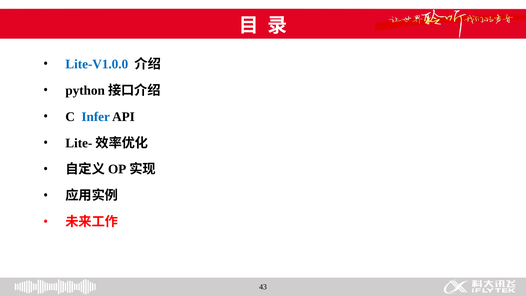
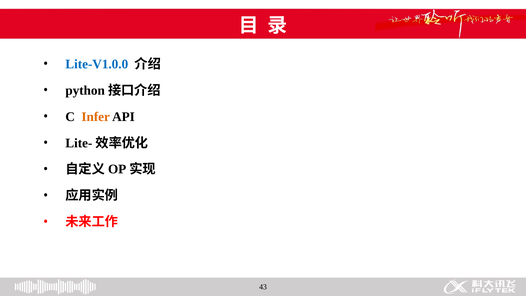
Infer colour: blue -> orange
